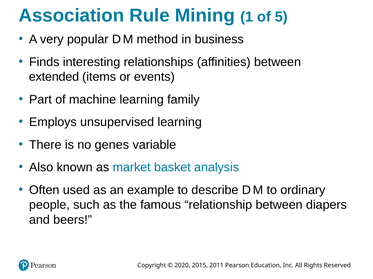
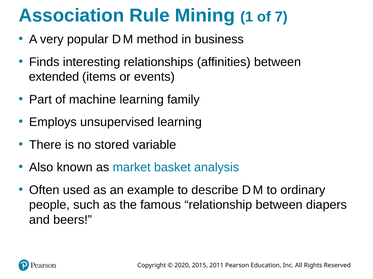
5: 5 -> 7
genes: genes -> stored
